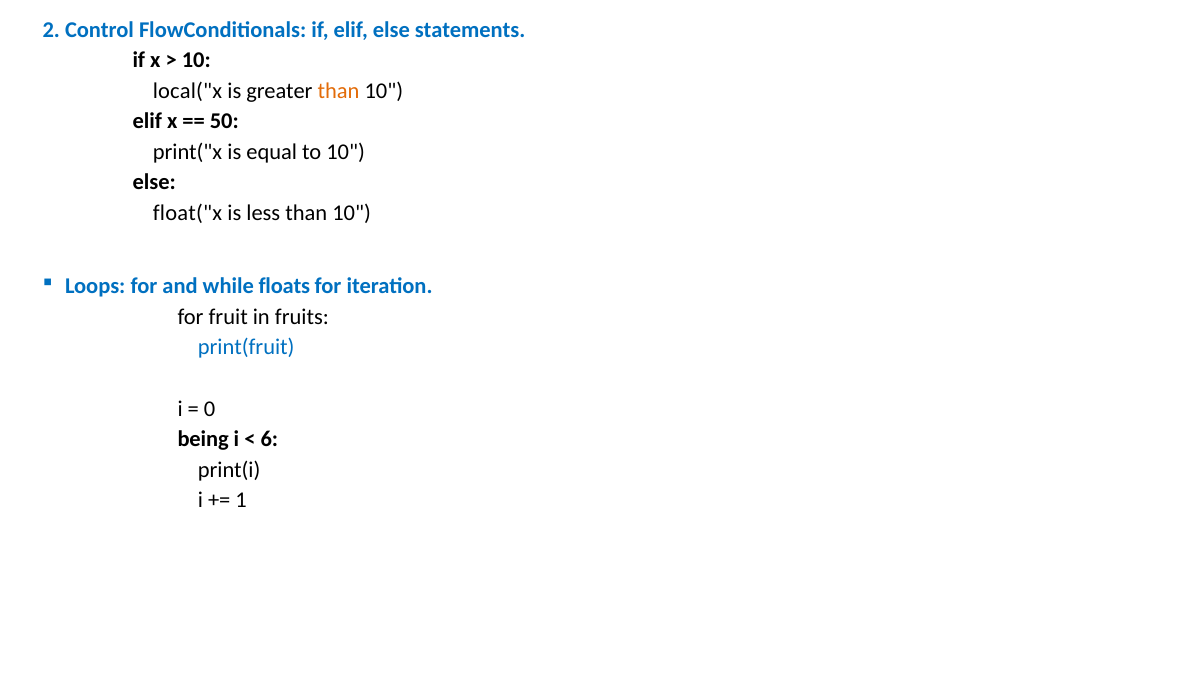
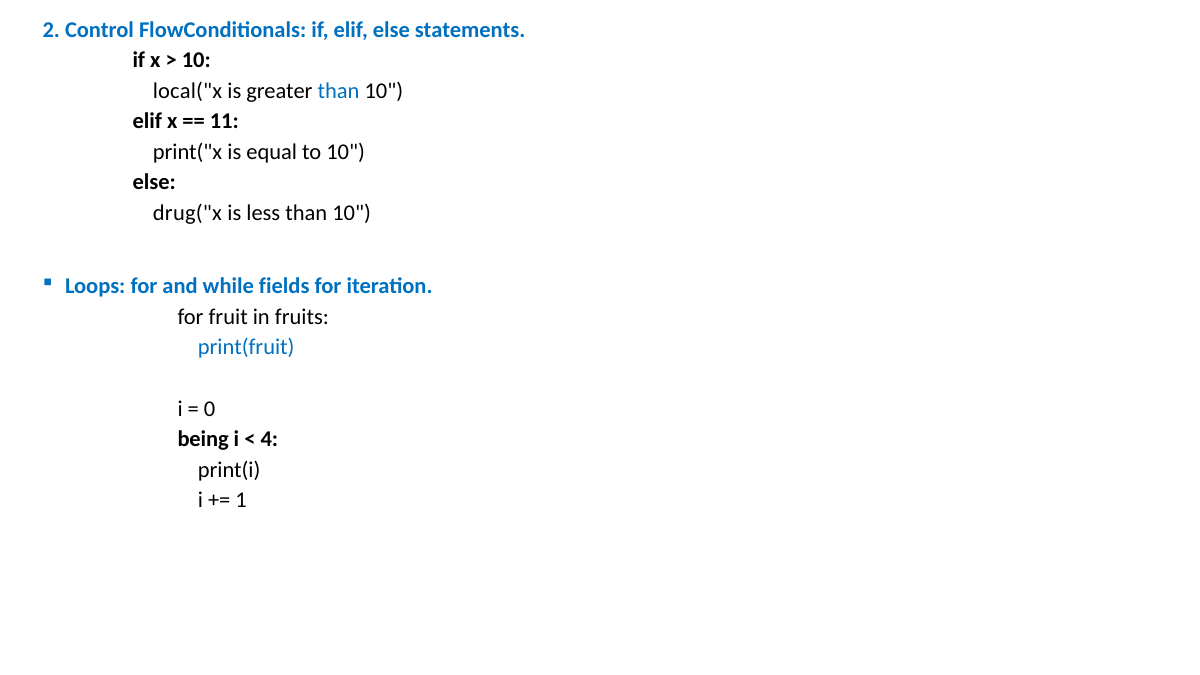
than at (339, 91) colour: orange -> blue
50: 50 -> 11
float("x: float("x -> drug("x
floats: floats -> fields
6: 6 -> 4
